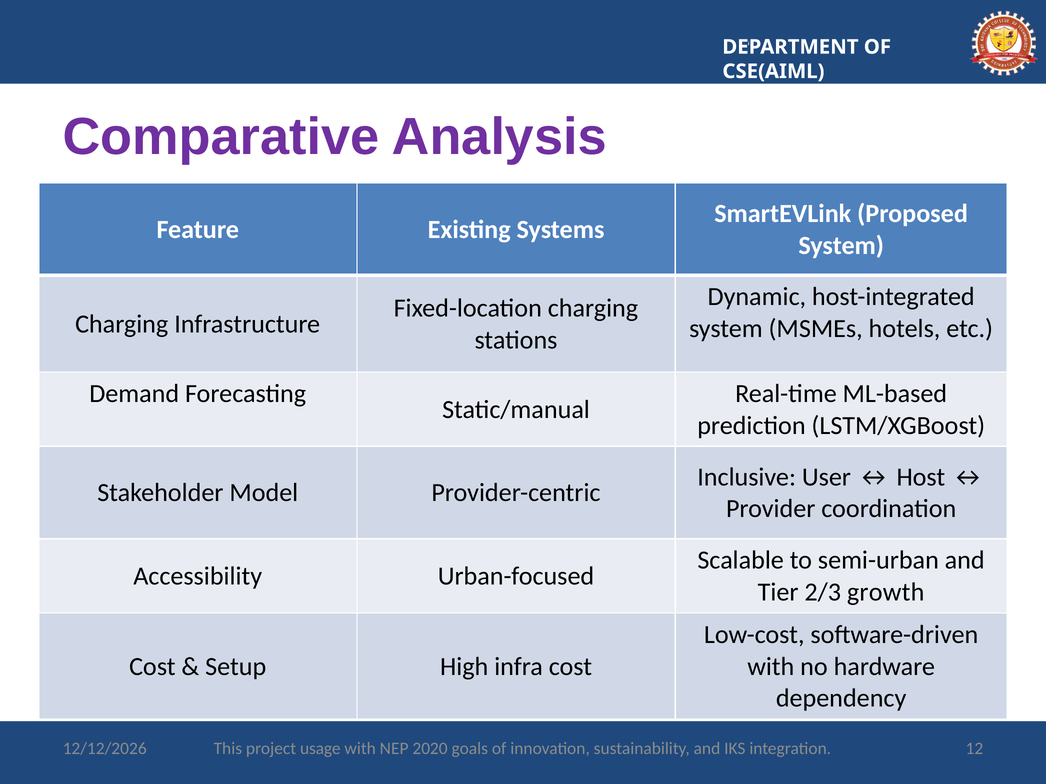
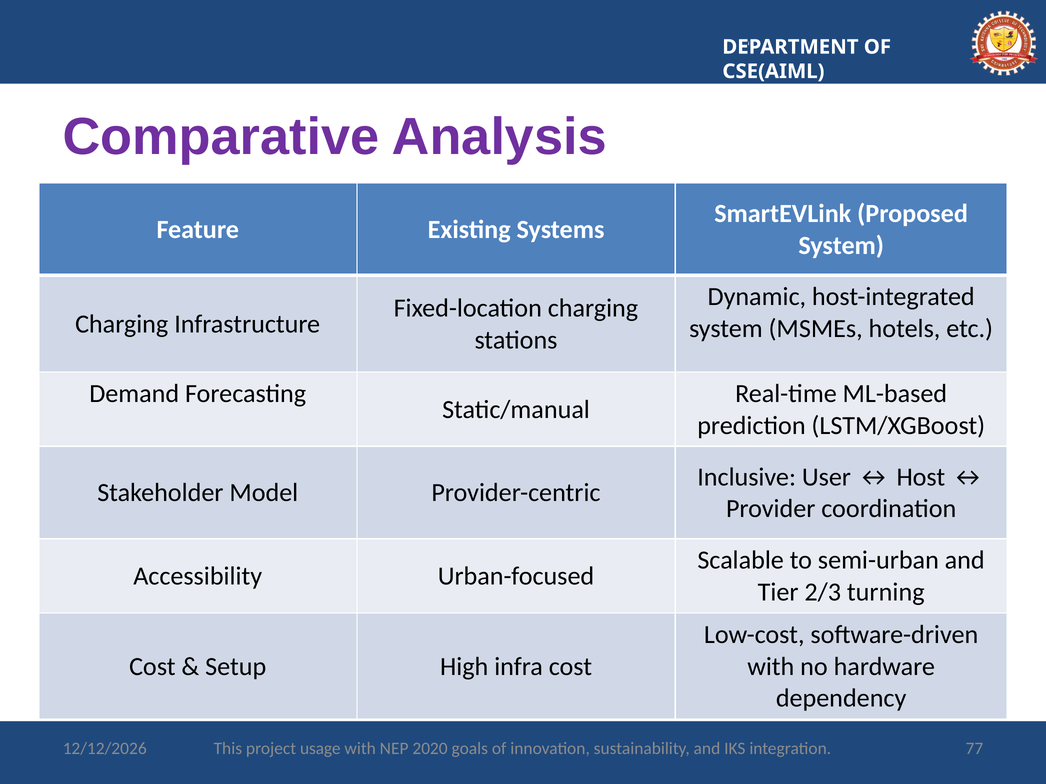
growth: growth -> turning
12: 12 -> 77
